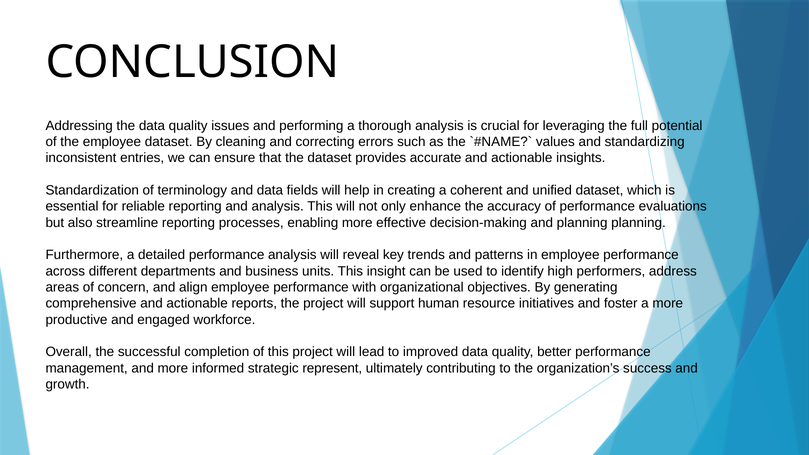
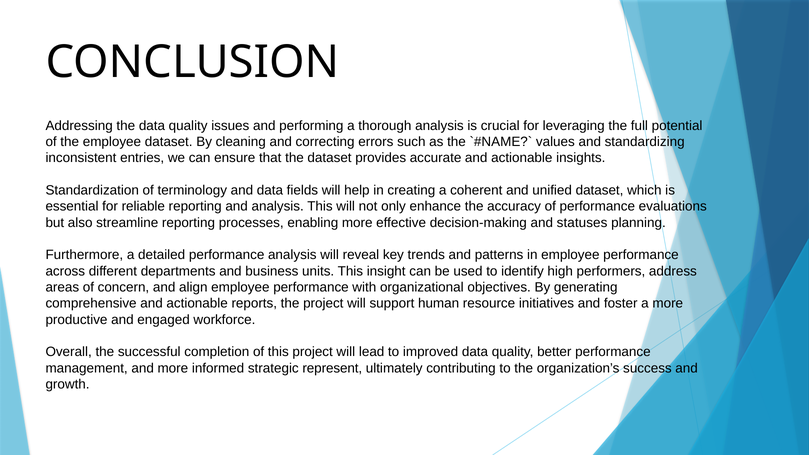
and planning: planning -> statuses
